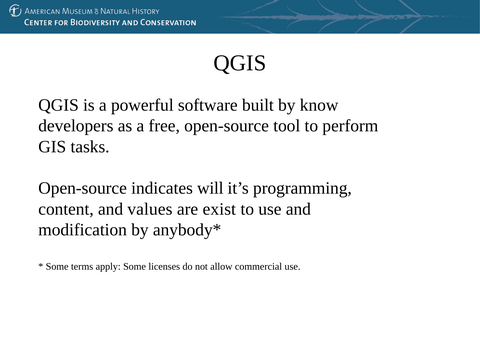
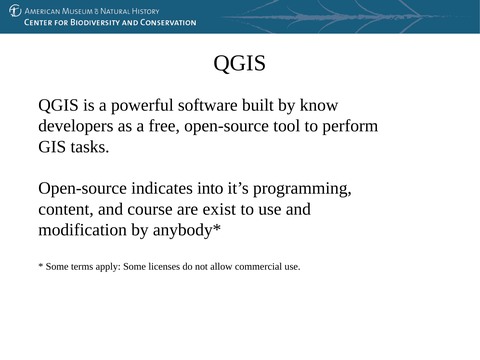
will: will -> into
values: values -> course
